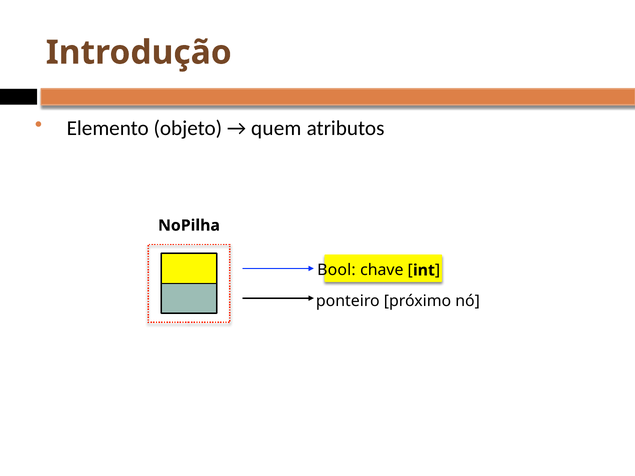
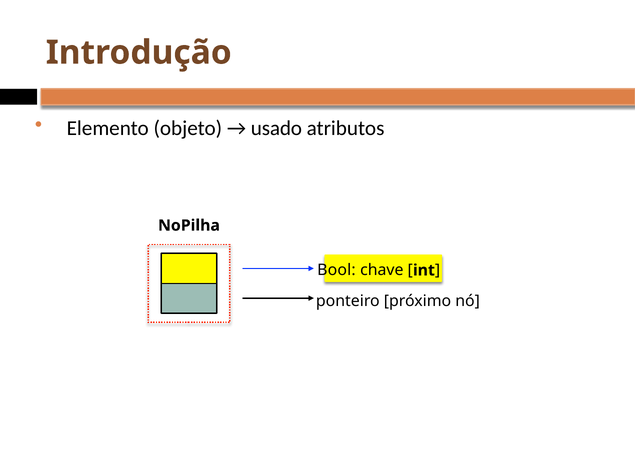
quem: quem -> usado
